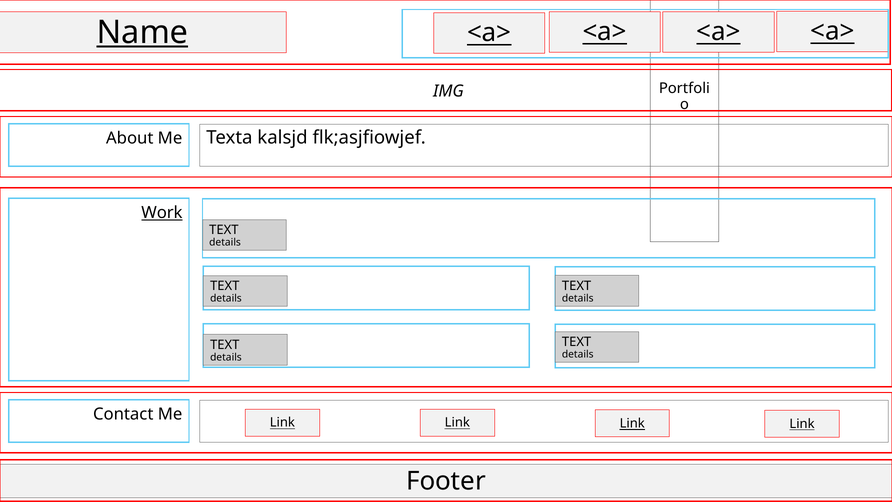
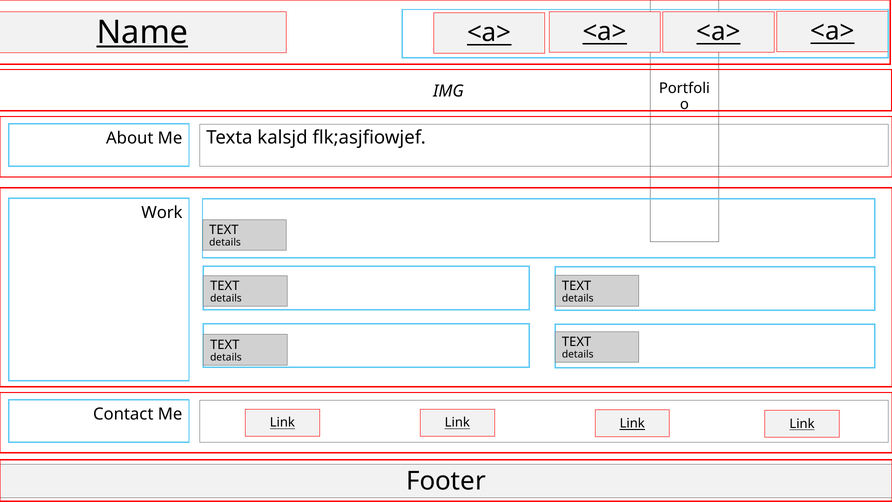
Work underline: present -> none
